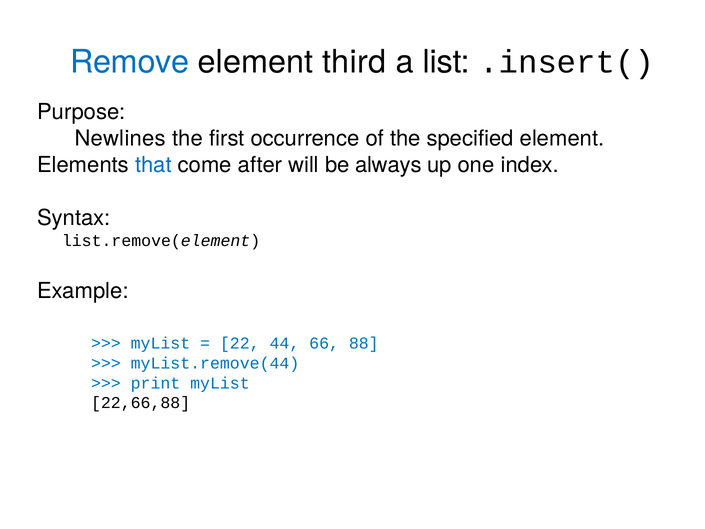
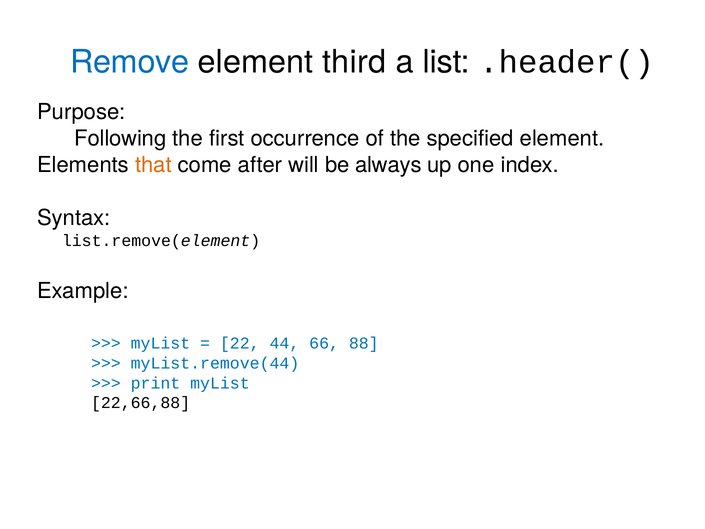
.insert(: .insert( -> .header(
Newlines: Newlines -> Following
that colour: blue -> orange
